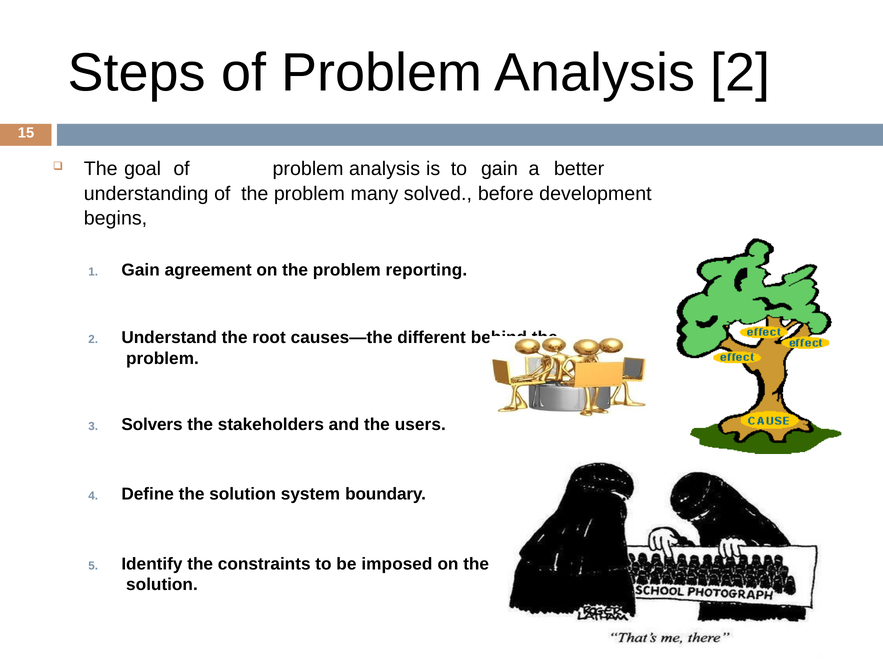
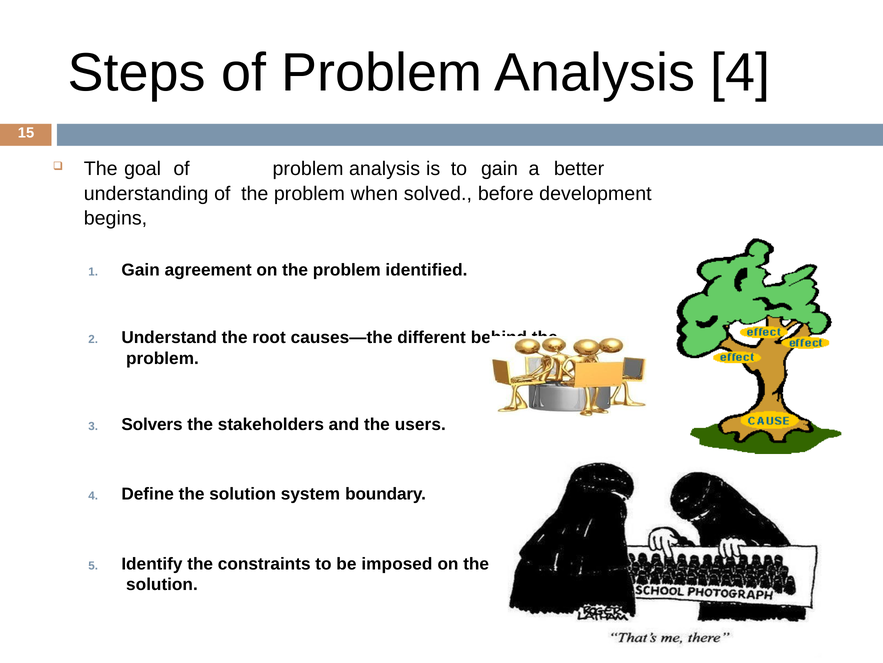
Analysis 2: 2 -> 4
many: many -> when
reporting: reporting -> identified
